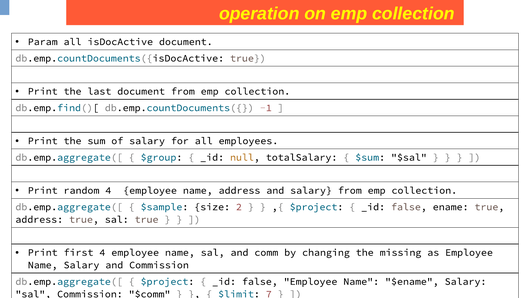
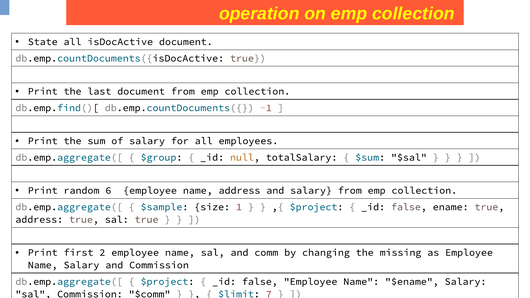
Param: Param -> State
random 4: 4 -> 6
2: 2 -> 1
first 4: 4 -> 2
